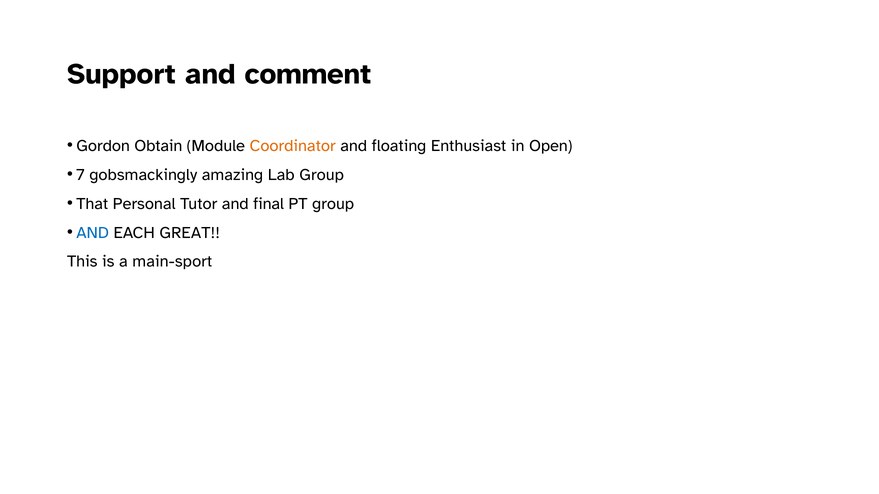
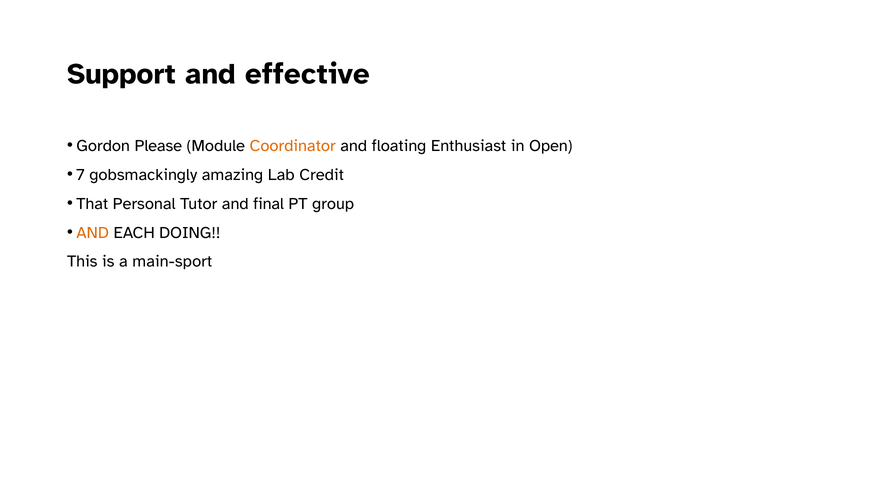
comment: comment -> effective
Obtain: Obtain -> Please
Lab Group: Group -> Credit
AND at (93, 233) colour: blue -> orange
GREAT: GREAT -> DOING
